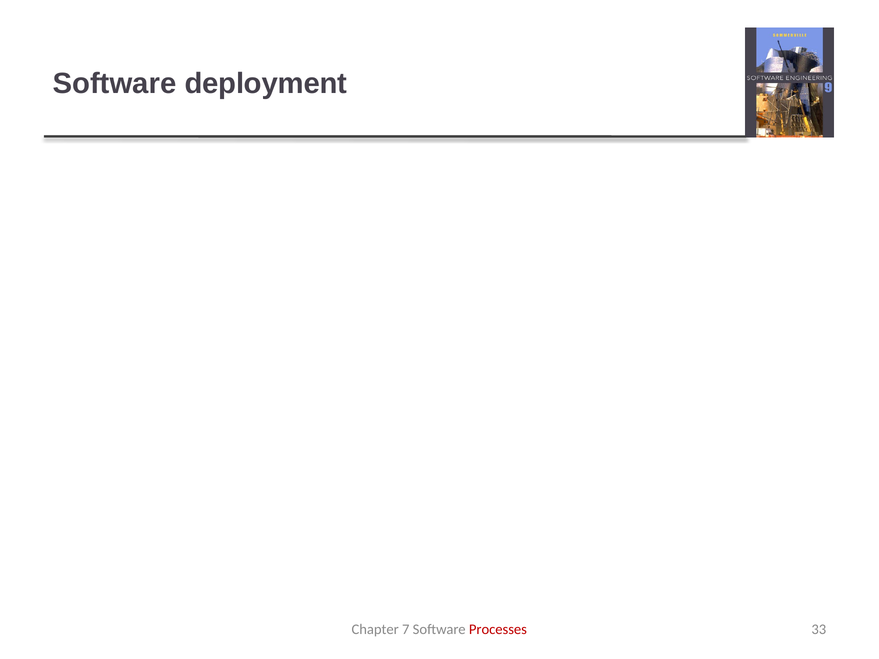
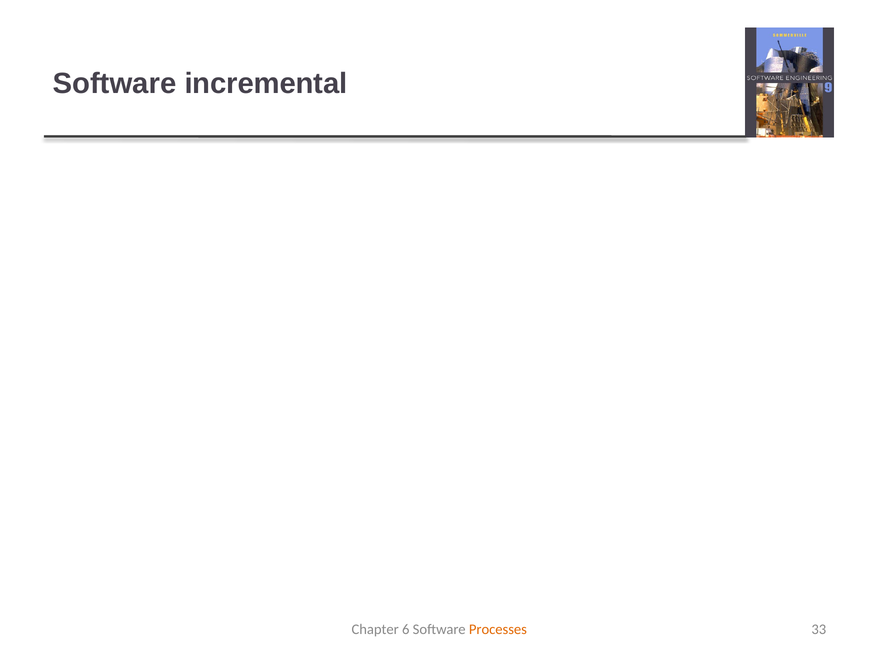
deployment: deployment -> incremental
7: 7 -> 6
Processes at (498, 630) colour: red -> orange
